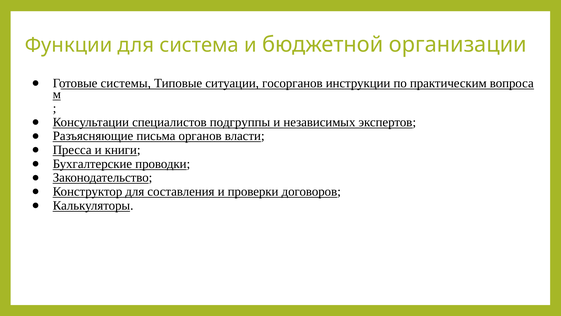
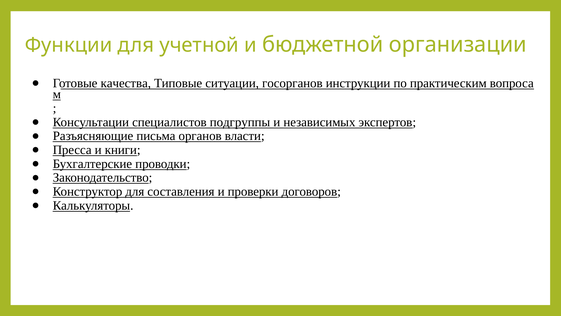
система: система -> учетной
системы: системы -> качества
